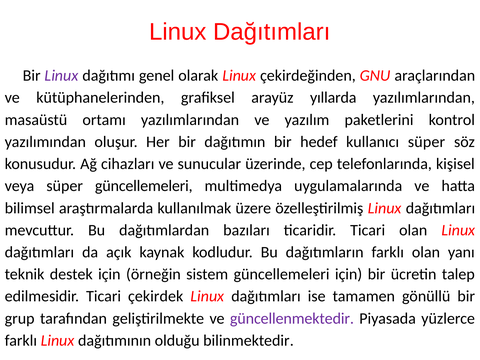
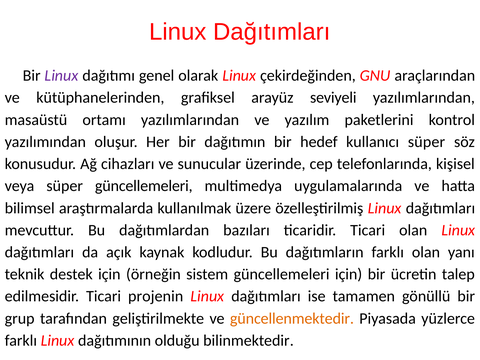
yıllarda: yıllarda -> seviyeli
çekirdek: çekirdek -> projenin
güncellenmektedir colour: purple -> orange
